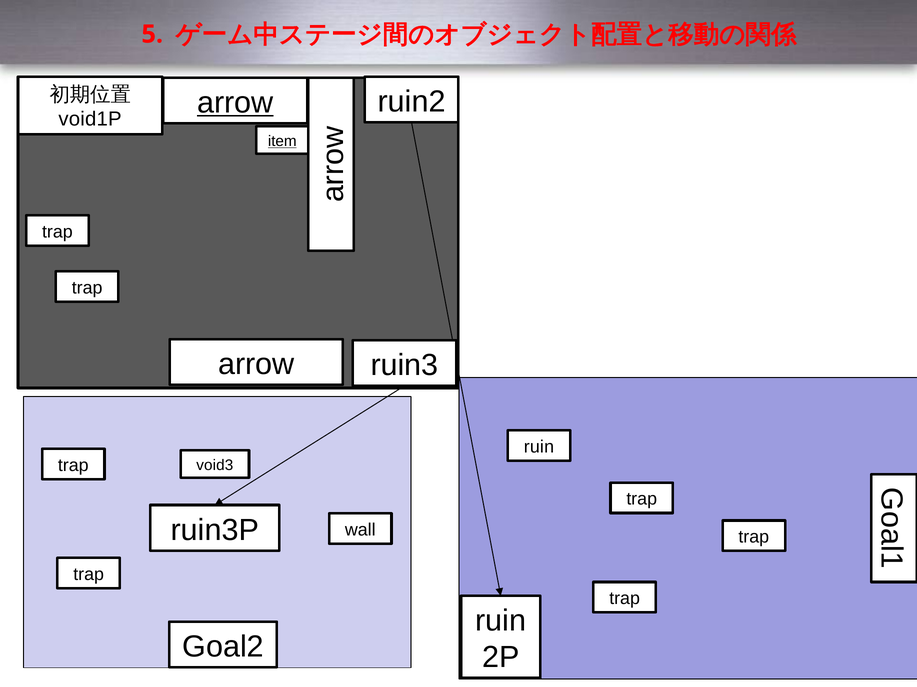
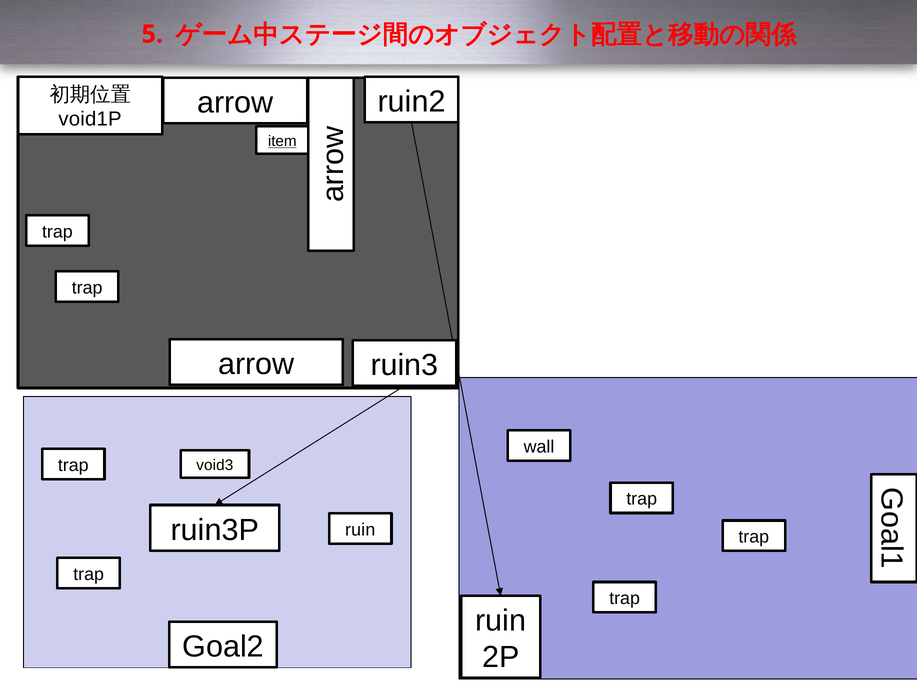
arrow at (235, 103) underline: present -> none
ruin at (539, 447): ruin -> wall
wall at (360, 530): wall -> ruin
